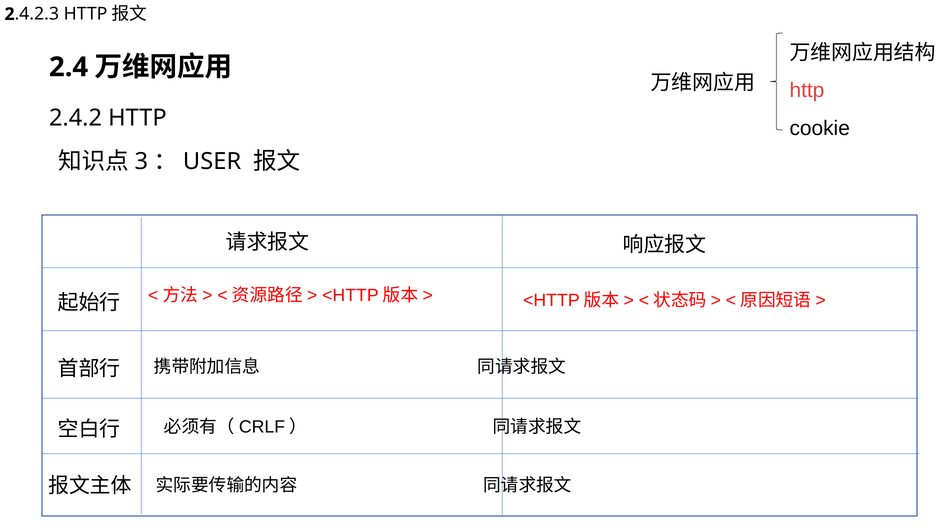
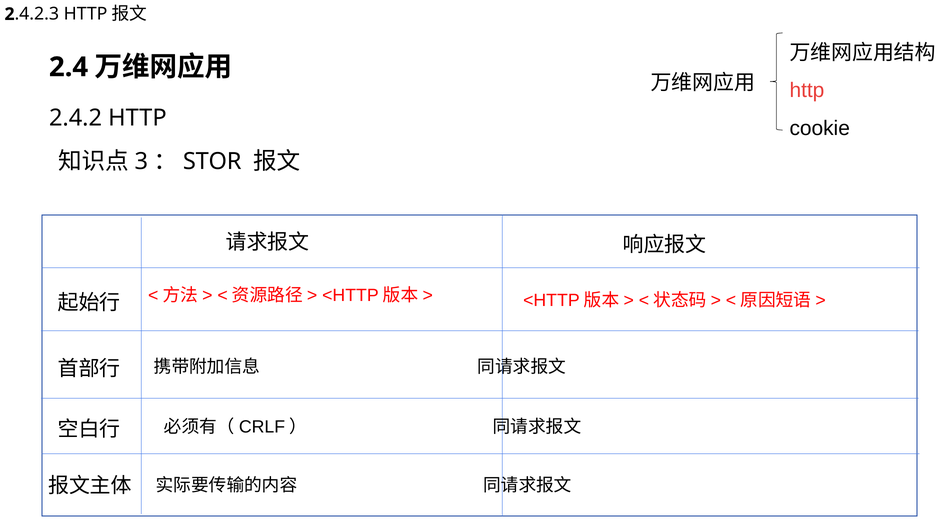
USER: USER -> STOR
